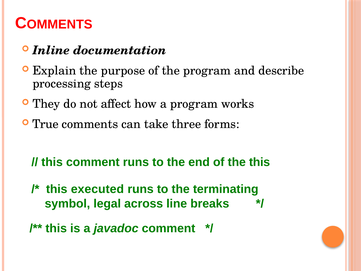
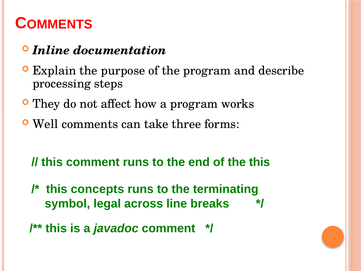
True: True -> Well
executed: executed -> concepts
